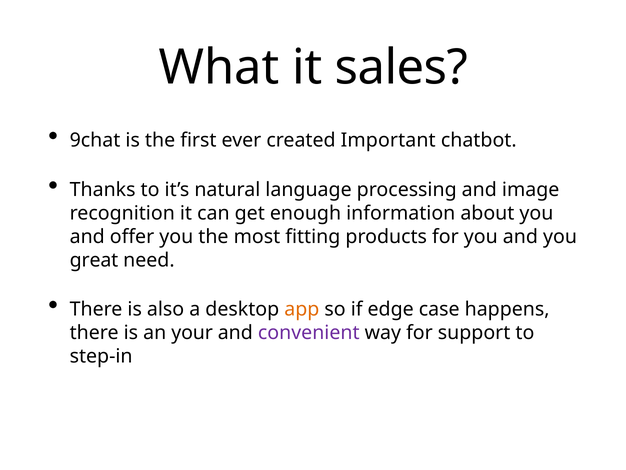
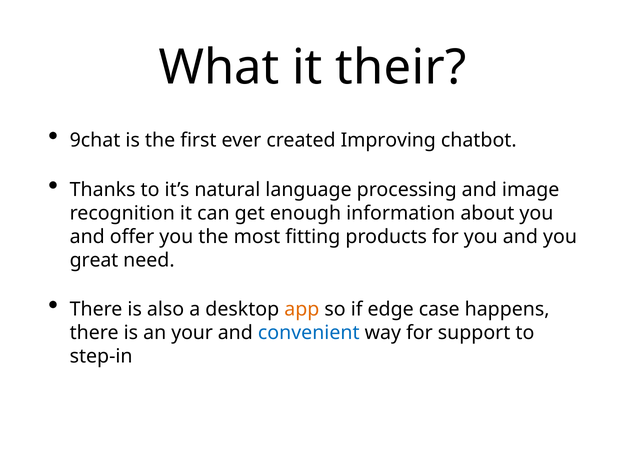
sales: sales -> their
Important: Important -> Improving
convenient colour: purple -> blue
